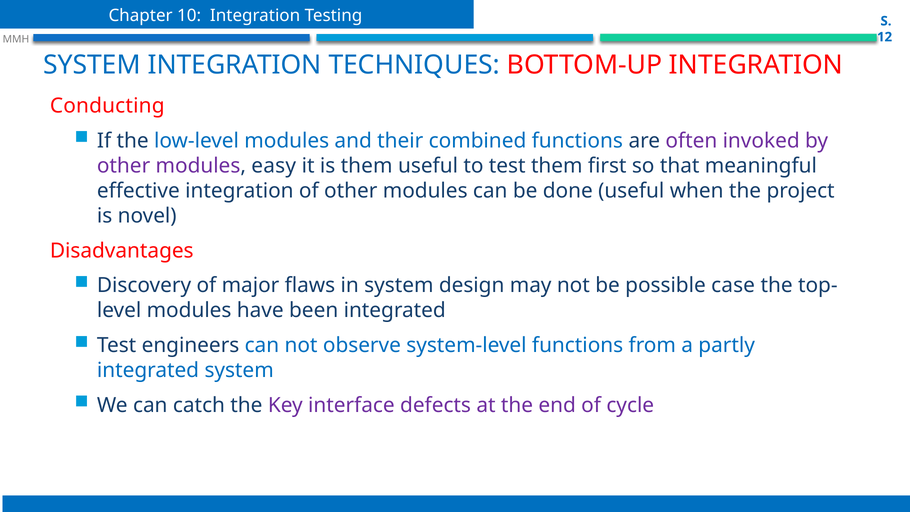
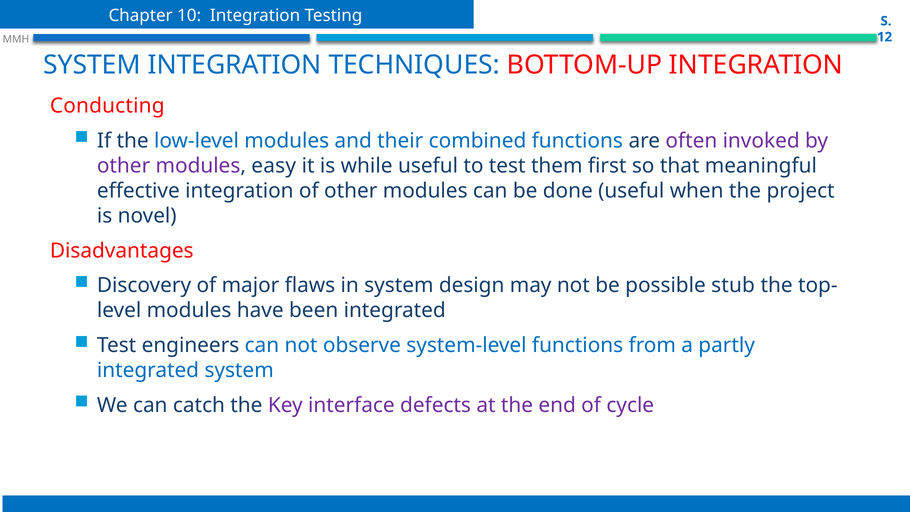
is them: them -> while
case: case -> stub
